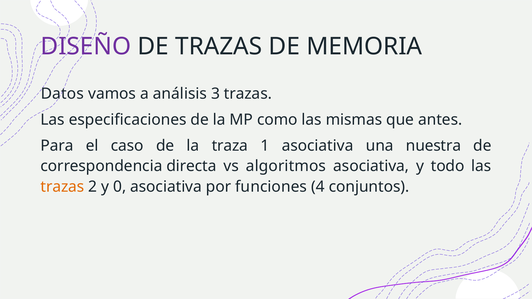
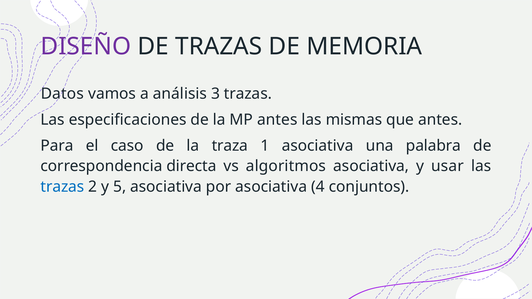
MP como: como -> antes
nuestra: nuestra -> palabra
todo: todo -> usar
trazas at (62, 187) colour: orange -> blue
0: 0 -> 5
por funciones: funciones -> asociativa
